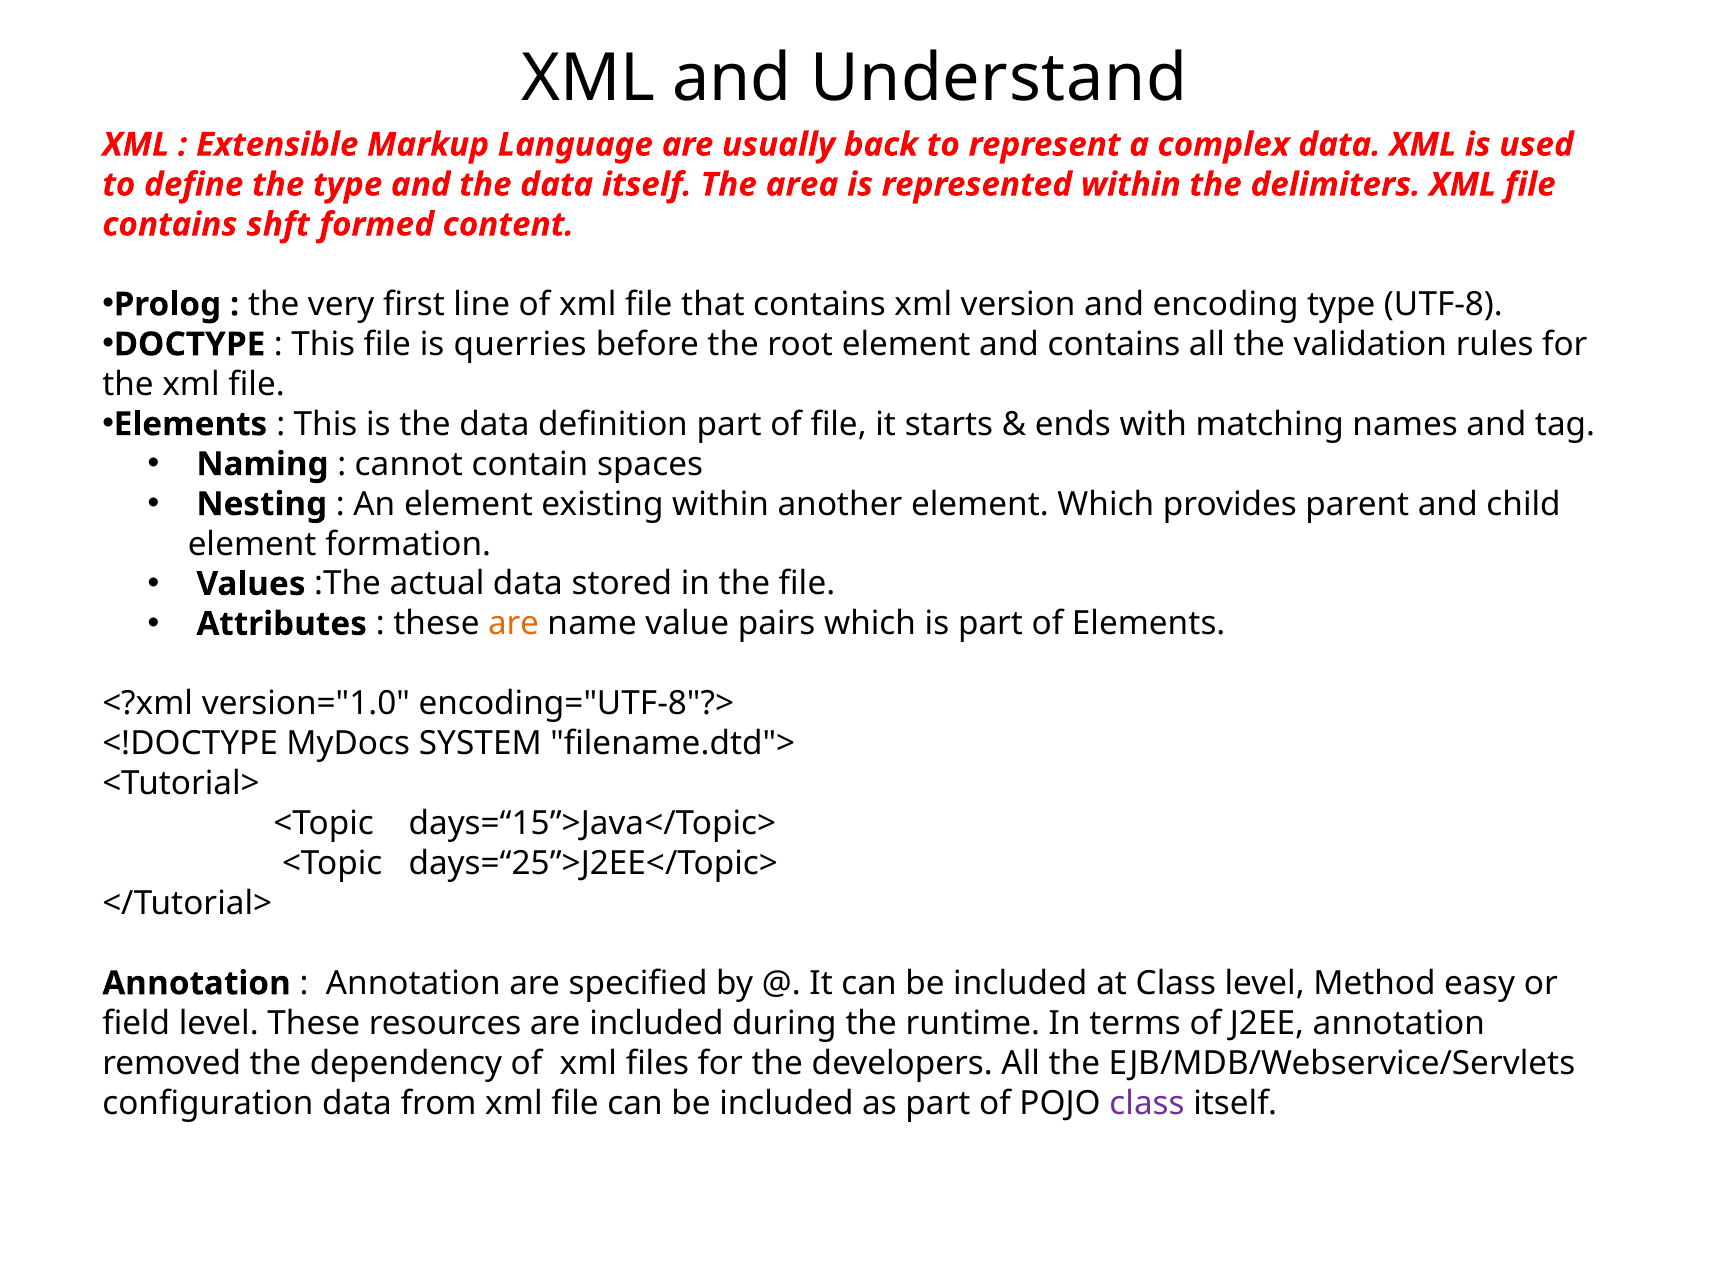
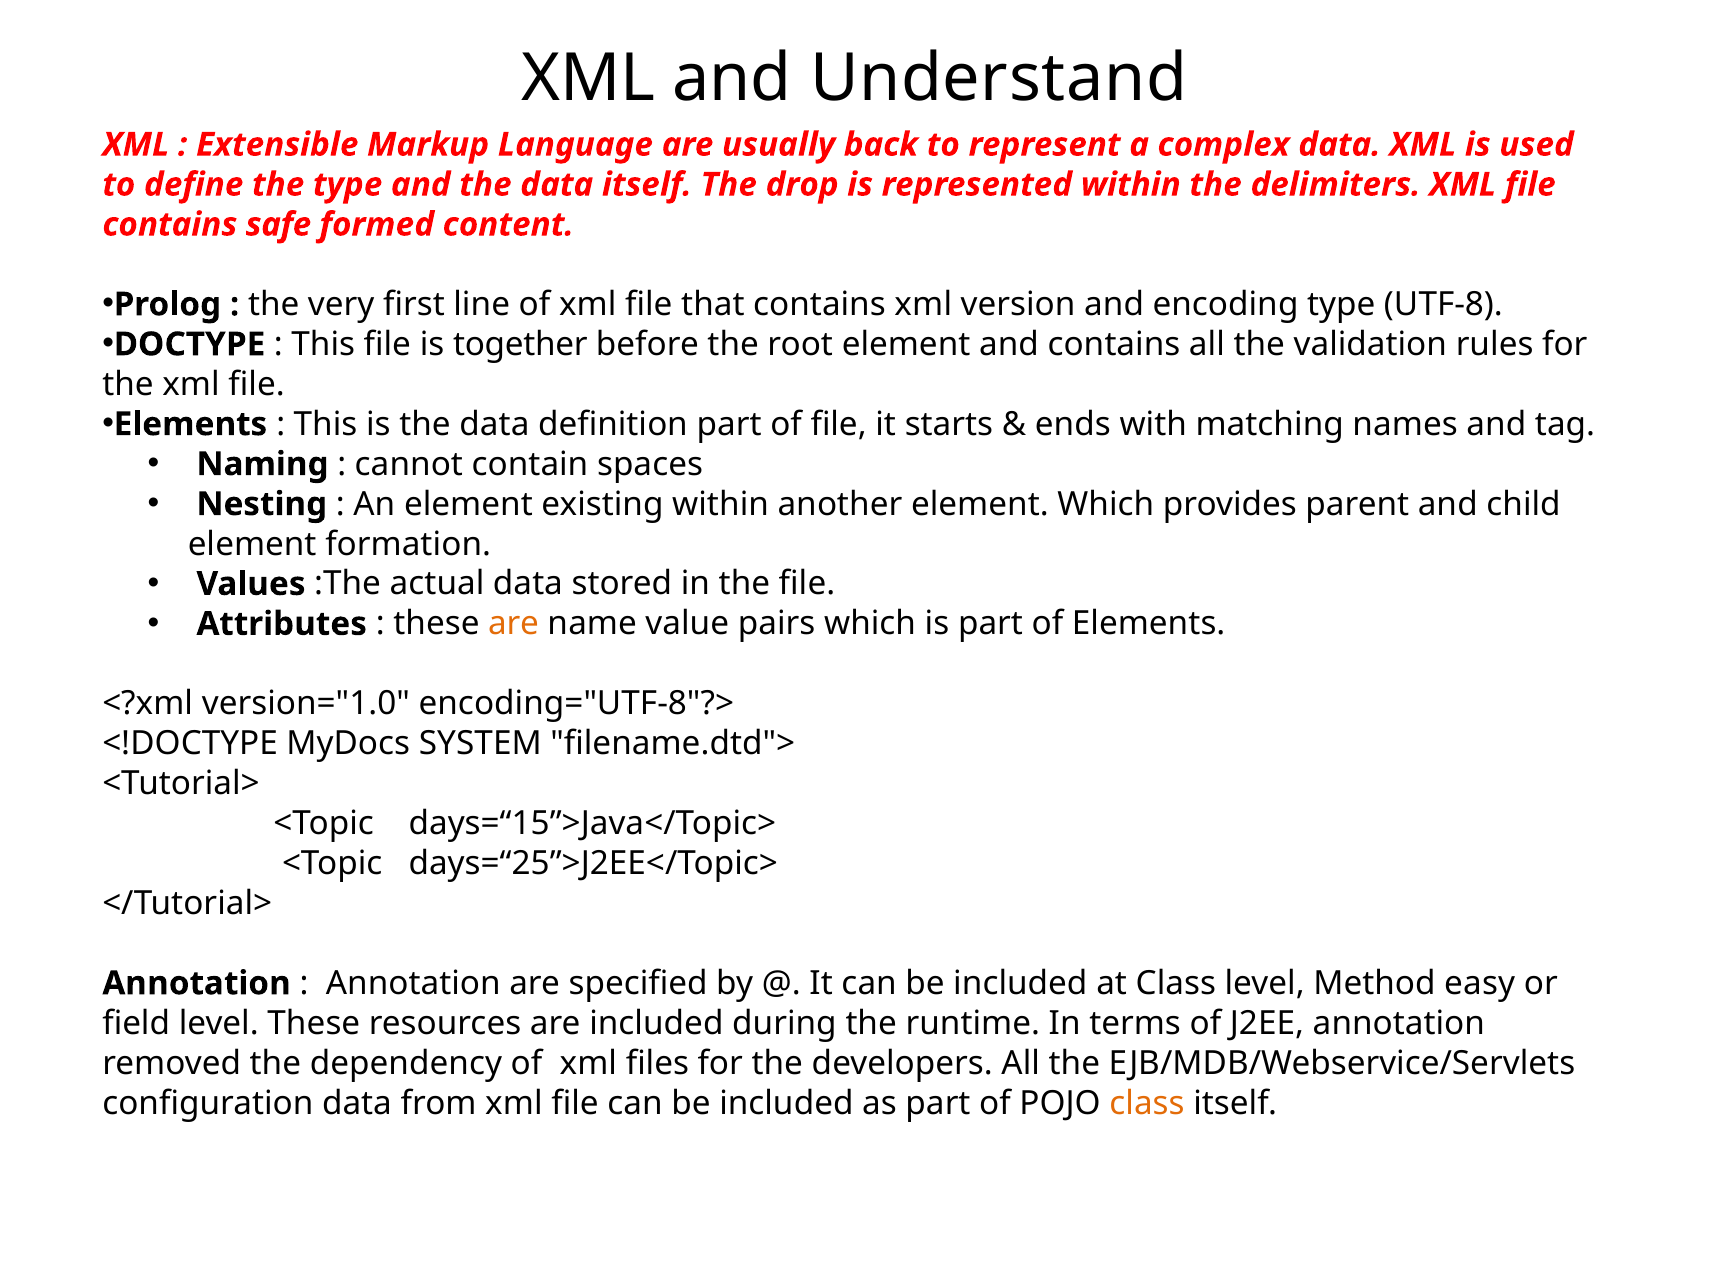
area: area -> drop
shft: shft -> safe
querries: querries -> together
class at (1147, 1103) colour: purple -> orange
